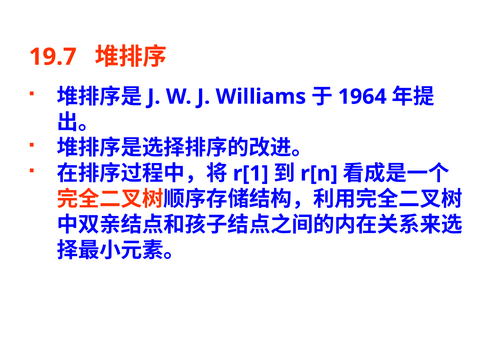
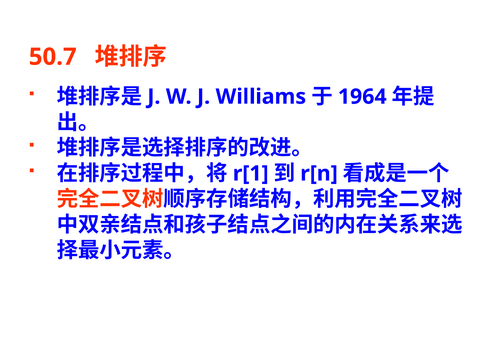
19.7: 19.7 -> 50.7
